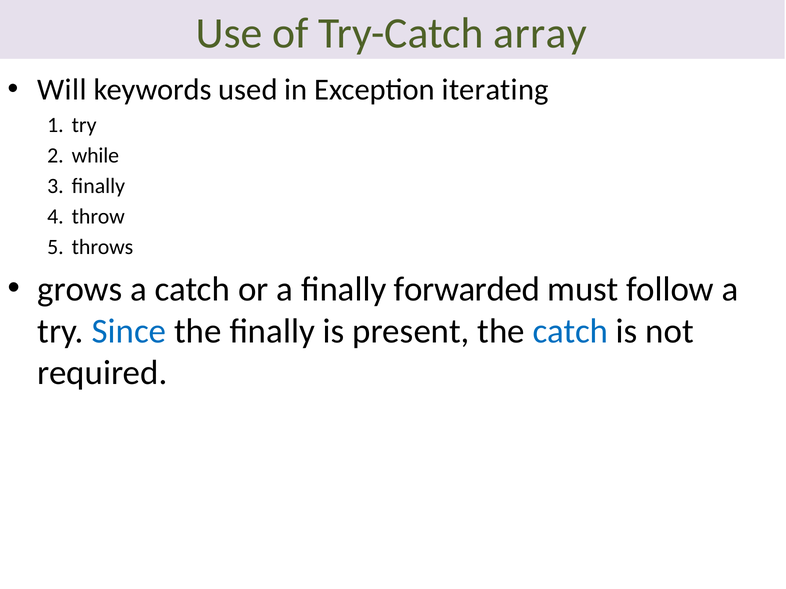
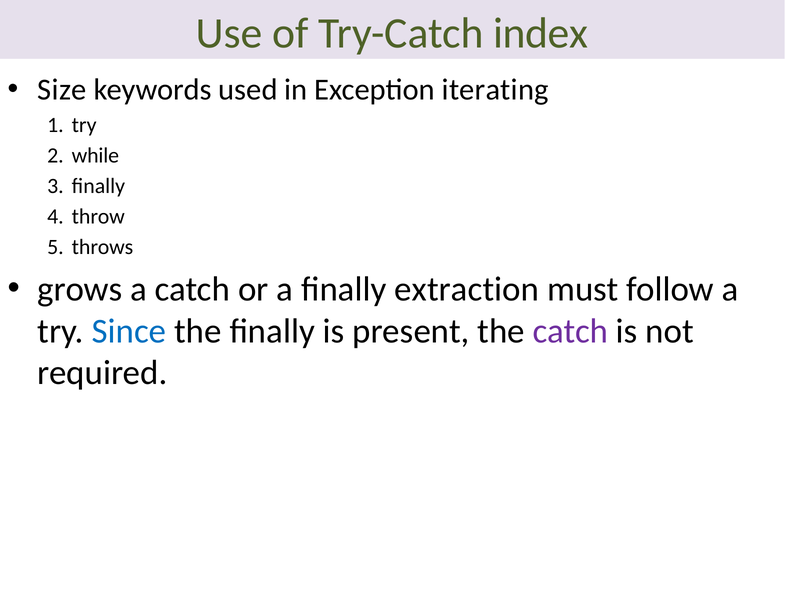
array: array -> index
Will: Will -> Size
forwarded: forwarded -> extraction
catch at (570, 331) colour: blue -> purple
